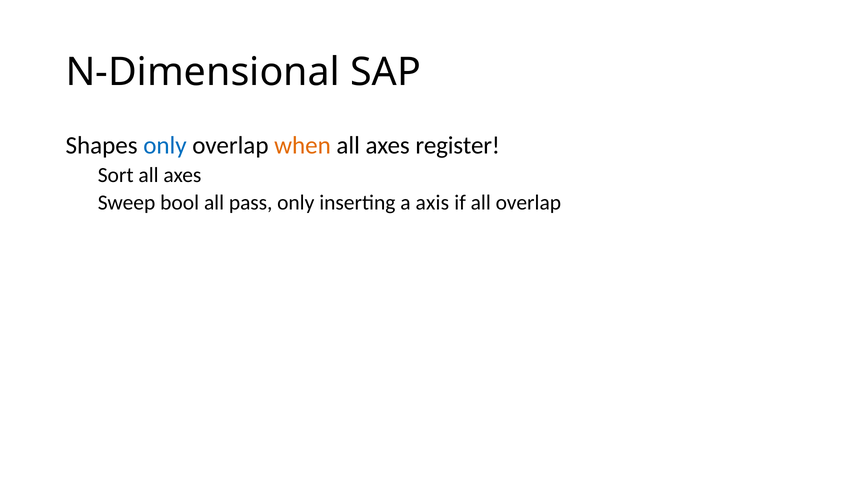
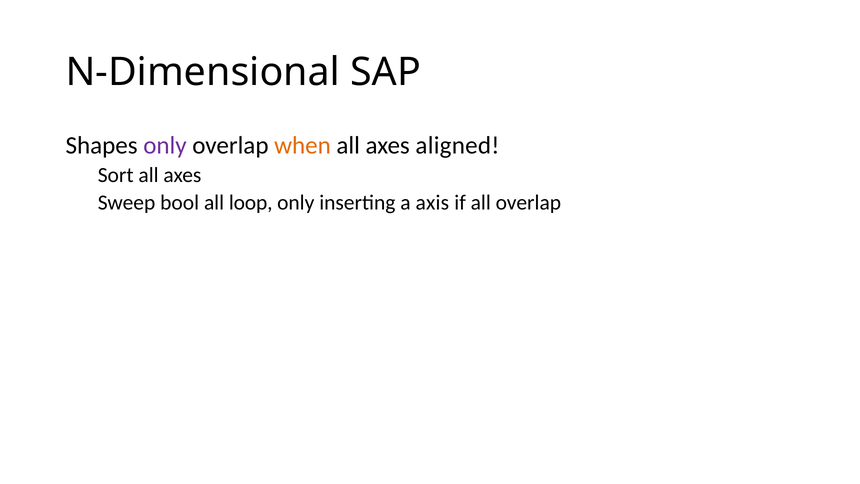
only at (165, 145) colour: blue -> purple
register: register -> aligned
pass: pass -> loop
